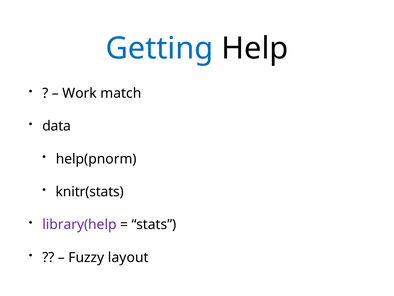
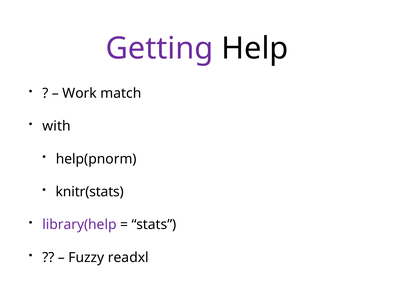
Getting colour: blue -> purple
data: data -> with
layout: layout -> readxl
